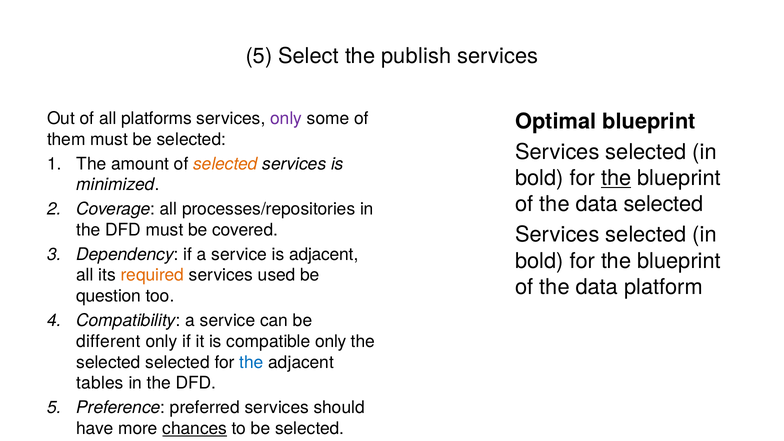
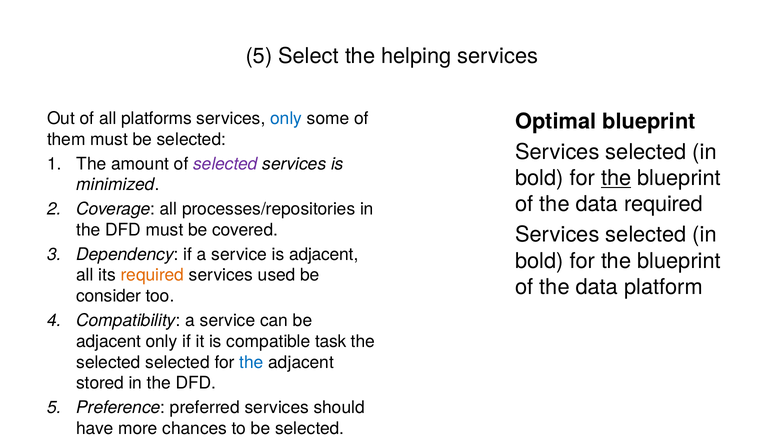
publish: publish -> helping
only at (286, 118) colour: purple -> blue
selected at (225, 164) colour: orange -> purple
data selected: selected -> required
question: question -> consider
different at (109, 341): different -> adjacent
compatible only: only -> task
tables: tables -> stored
chances underline: present -> none
